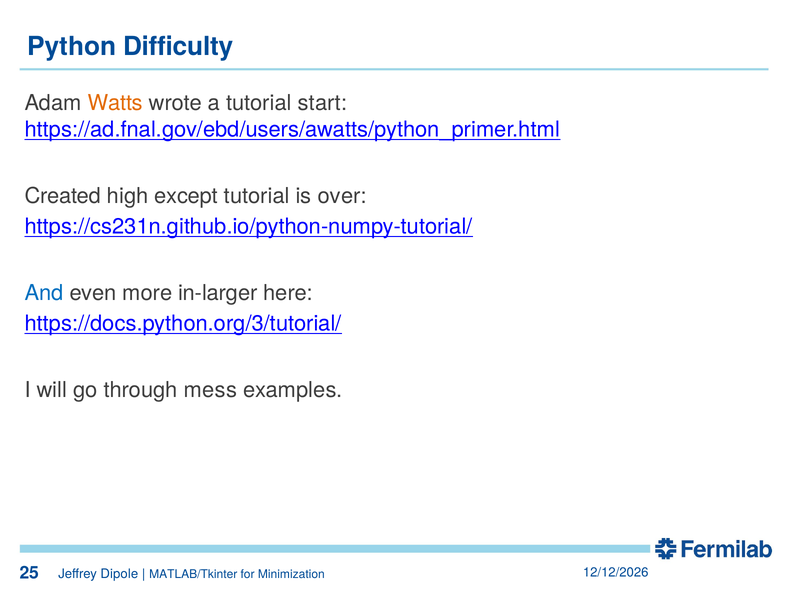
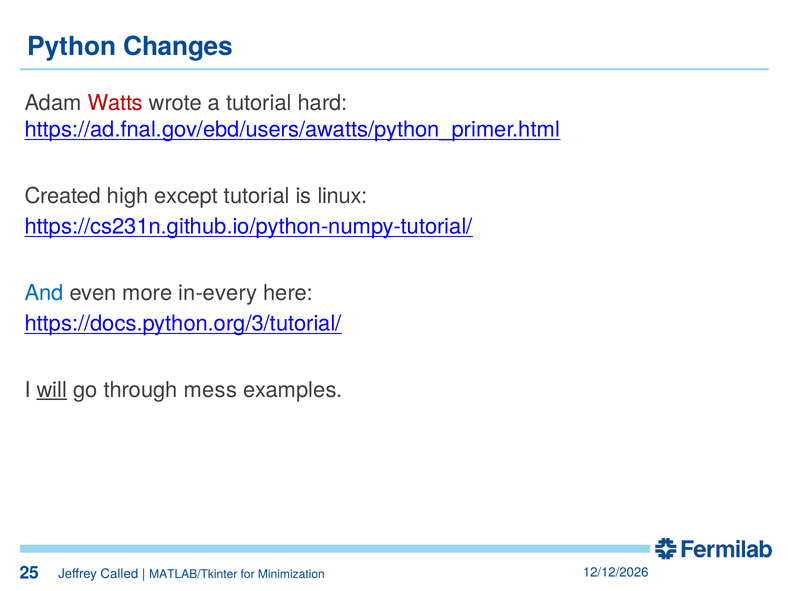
Difficulty: Difficulty -> Changes
Watts colour: orange -> red
start: start -> hard
over: over -> linux
in-larger: in-larger -> in-every
will underline: none -> present
Dipole: Dipole -> Called
